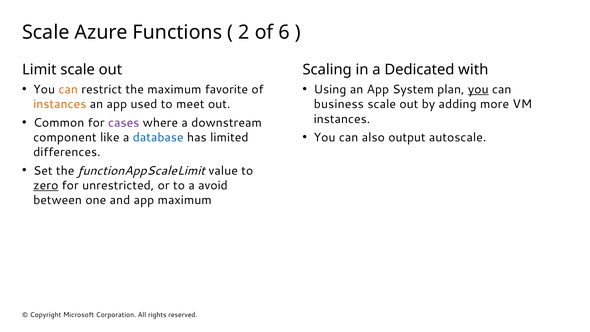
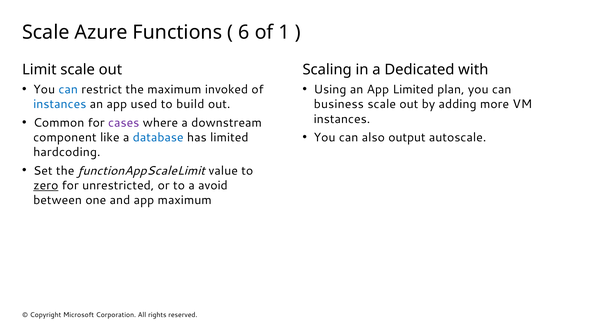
2: 2 -> 6
6: 6 -> 1
can at (68, 89) colour: orange -> blue
favorite: favorite -> invoked
App System: System -> Limited
you at (478, 89) underline: present -> none
instances at (60, 104) colour: orange -> blue
meet: meet -> build
differences: differences -> hardcoding
